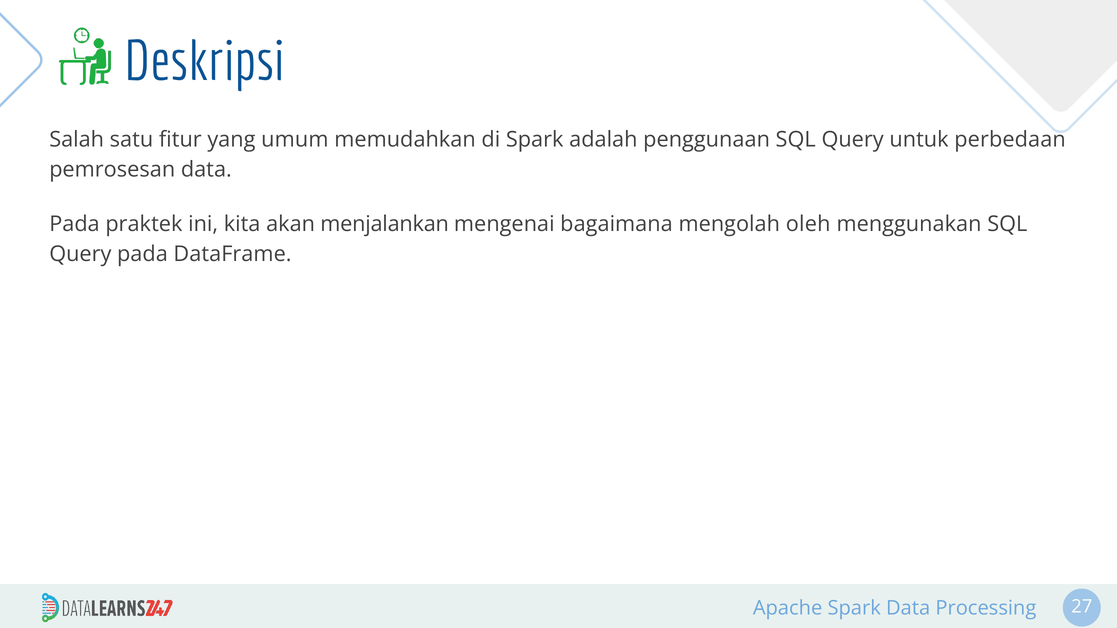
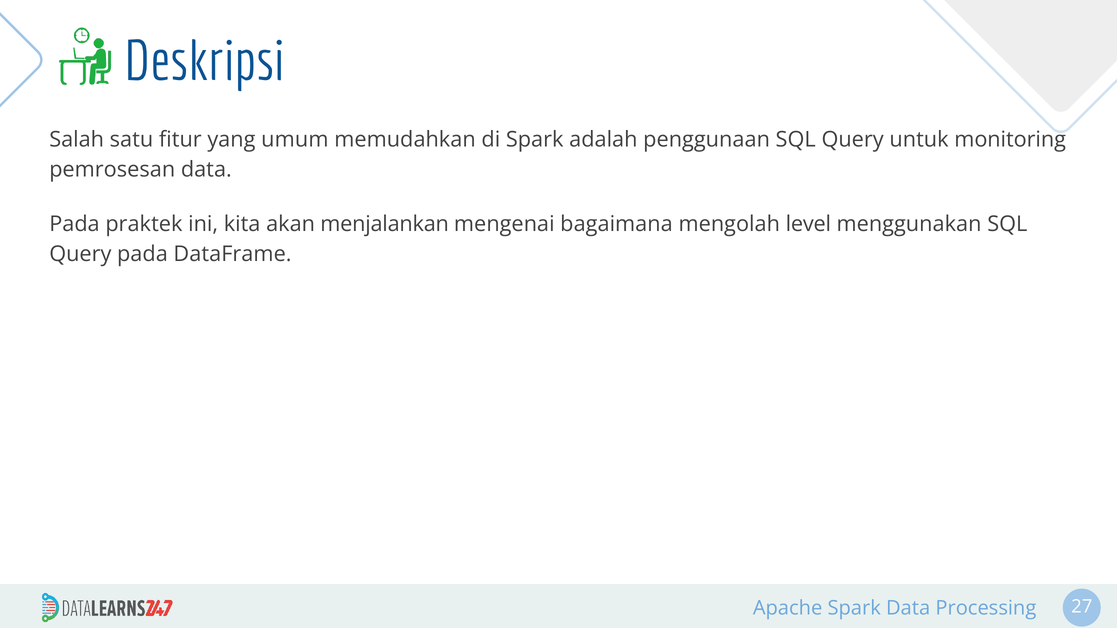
perbedaan: perbedaan -> monitoring
oleh: oleh -> level
